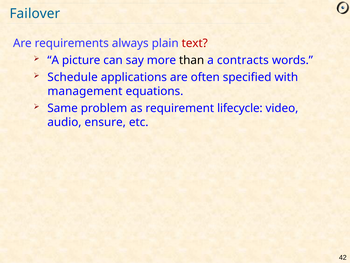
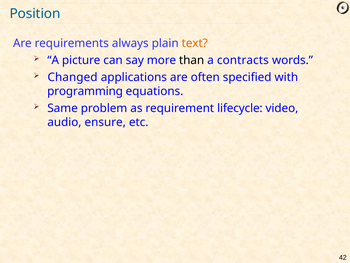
Failover: Failover -> Position
text colour: red -> orange
Schedule: Schedule -> Changed
management: management -> programming
